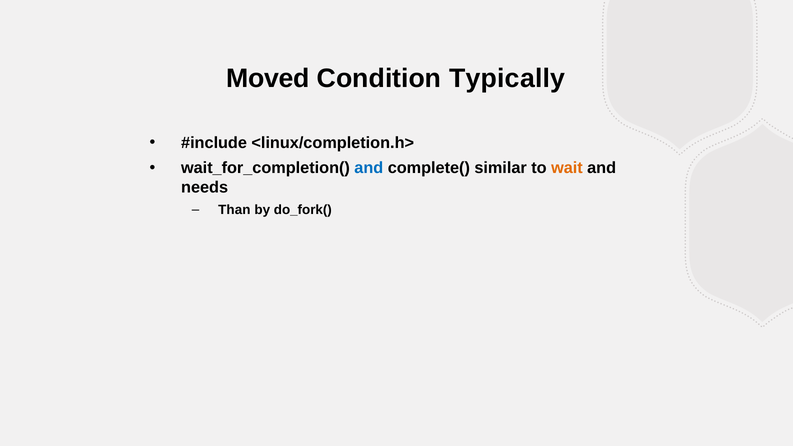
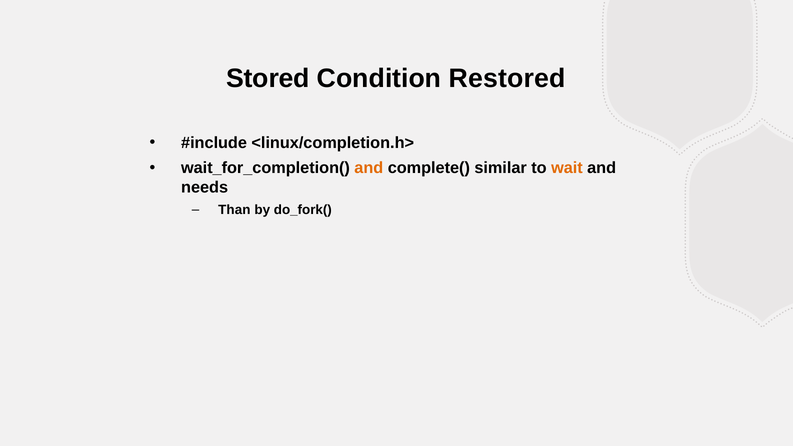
Moved: Moved -> Stored
Typically: Typically -> Restored
and at (369, 168) colour: blue -> orange
